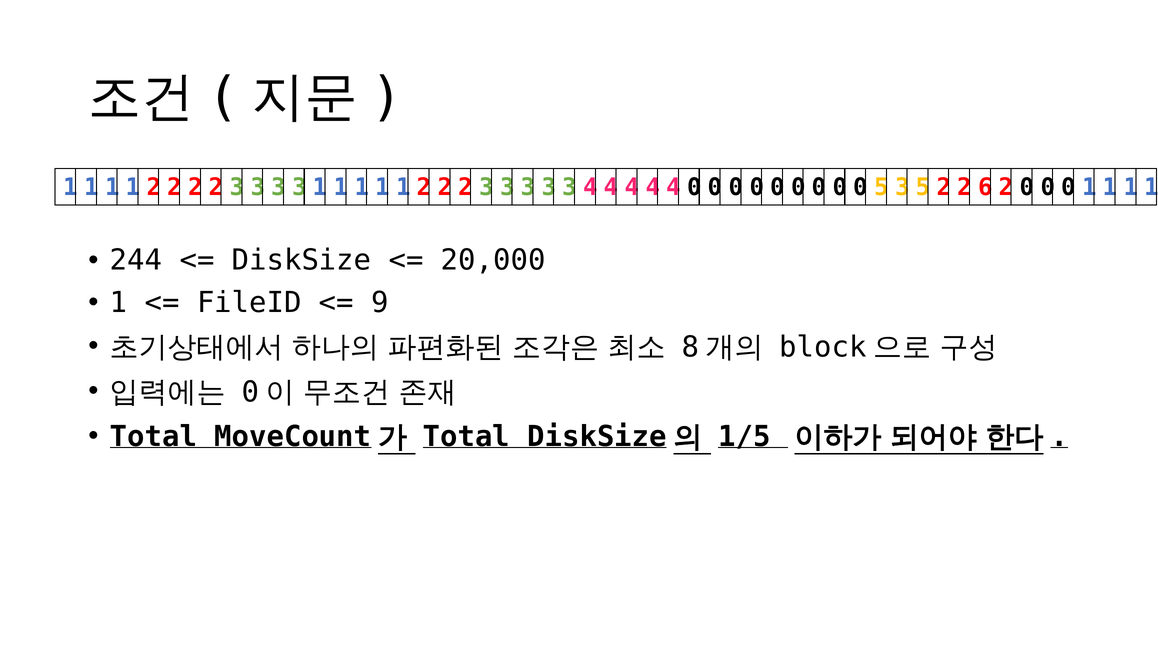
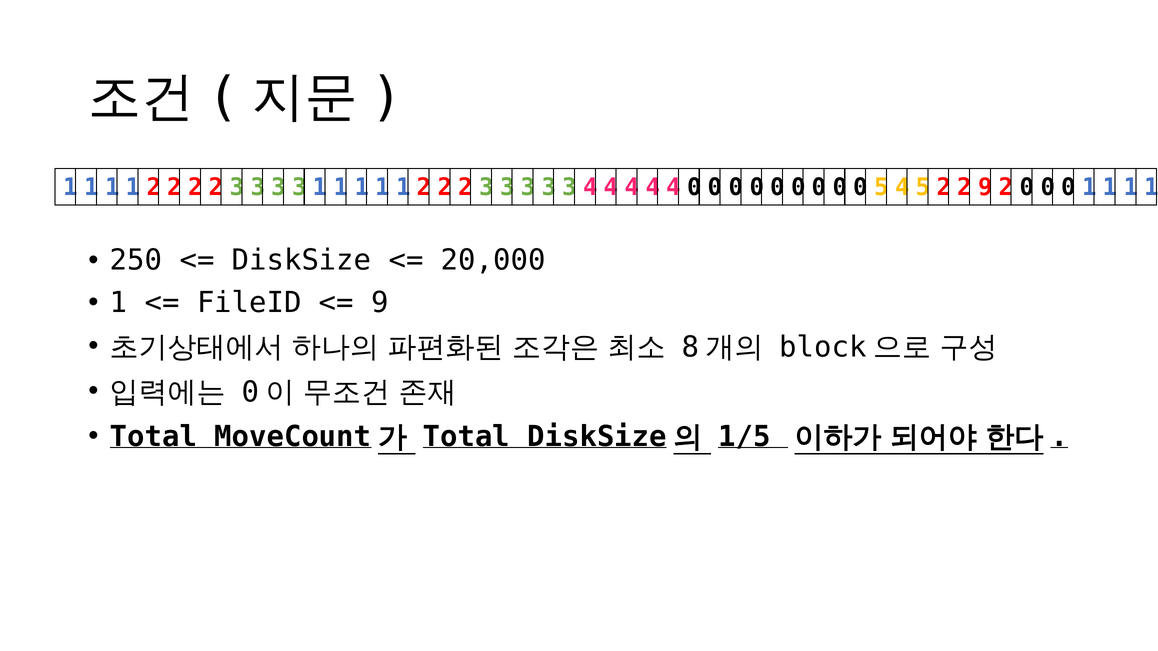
5 3: 3 -> 4
2 6: 6 -> 9
244: 244 -> 250
